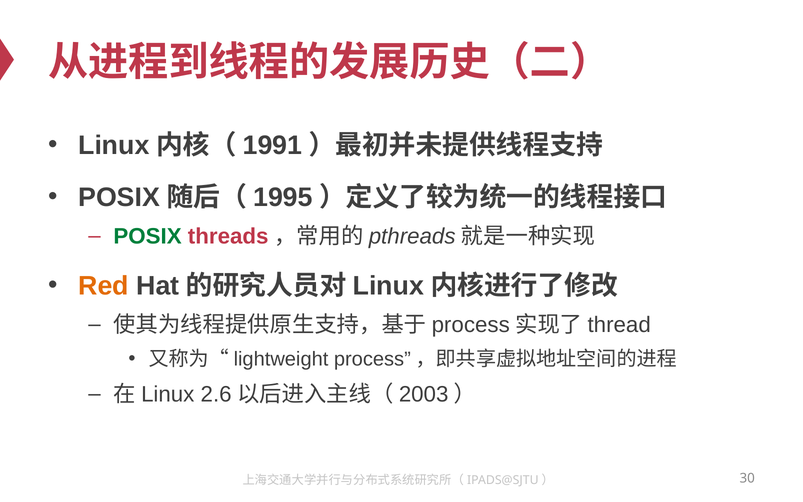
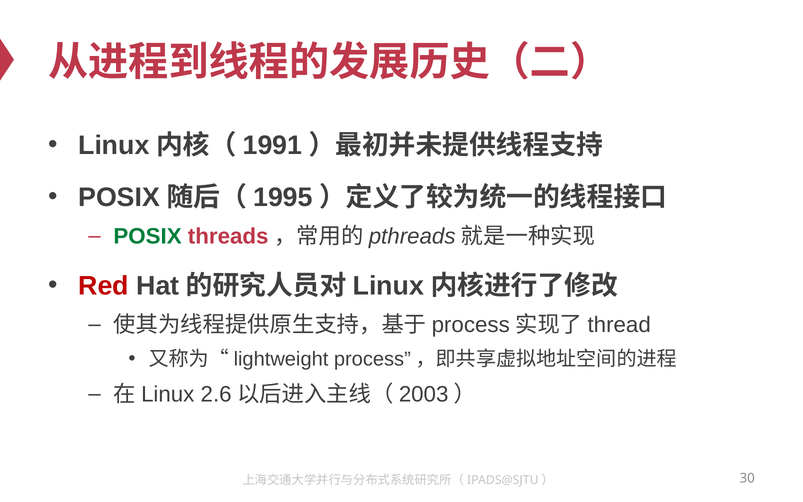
Red colour: orange -> red
